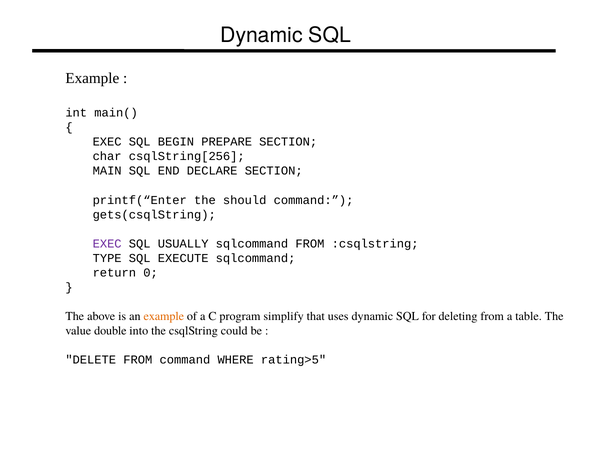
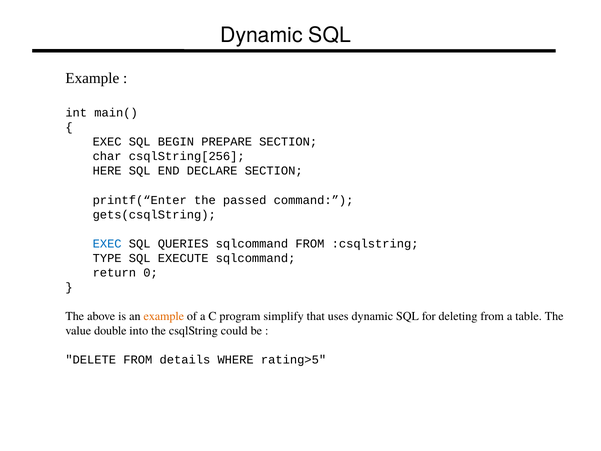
MAIN: MAIN -> HERE
should: should -> passed
EXEC at (107, 243) colour: purple -> blue
USUALLY: USUALLY -> QUERIES
FROM command: command -> details
